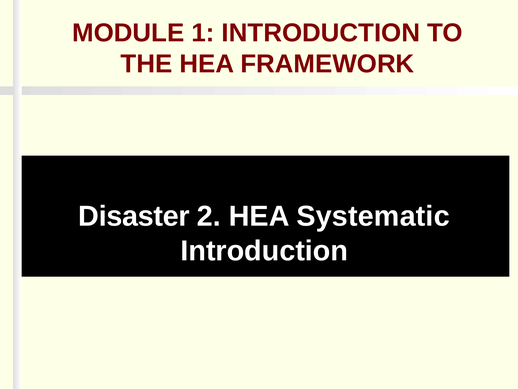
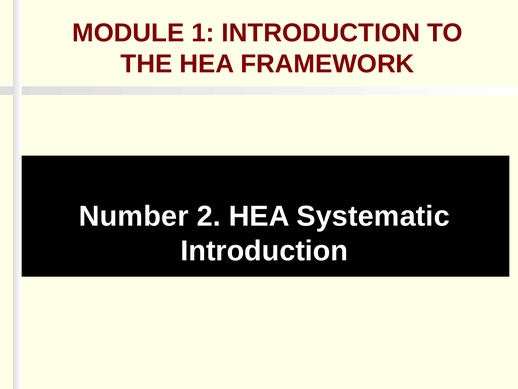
Disaster: Disaster -> Number
